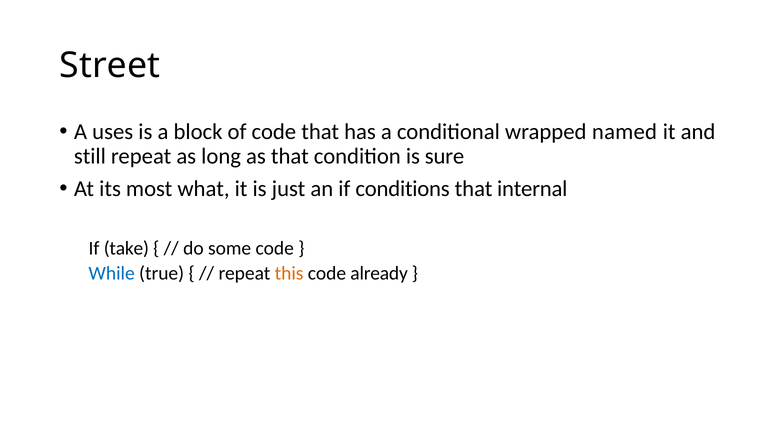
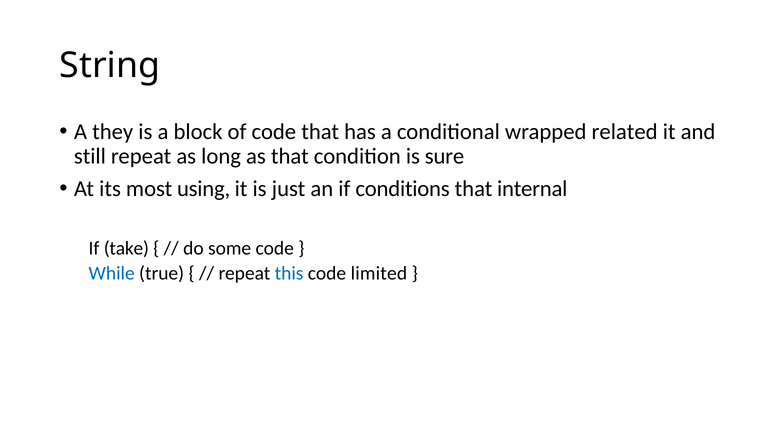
Street: Street -> String
uses: uses -> they
named: named -> related
what: what -> using
this colour: orange -> blue
already: already -> limited
